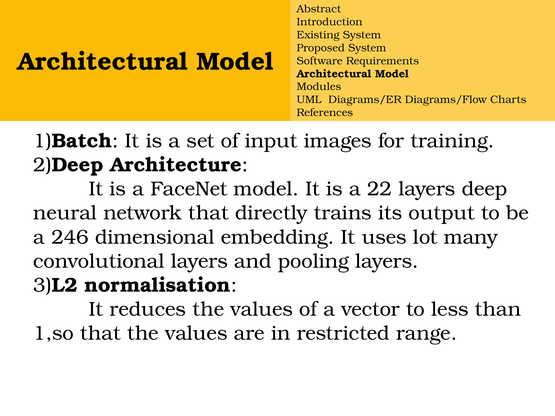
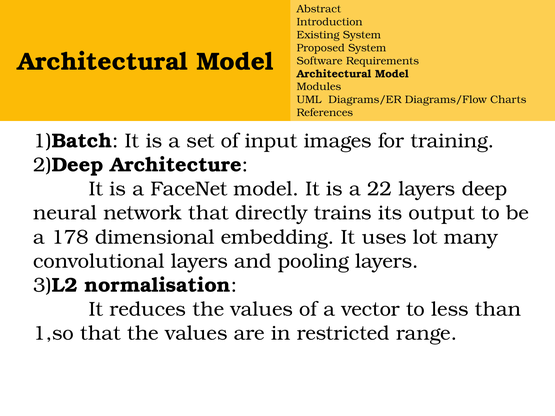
246: 246 -> 178
